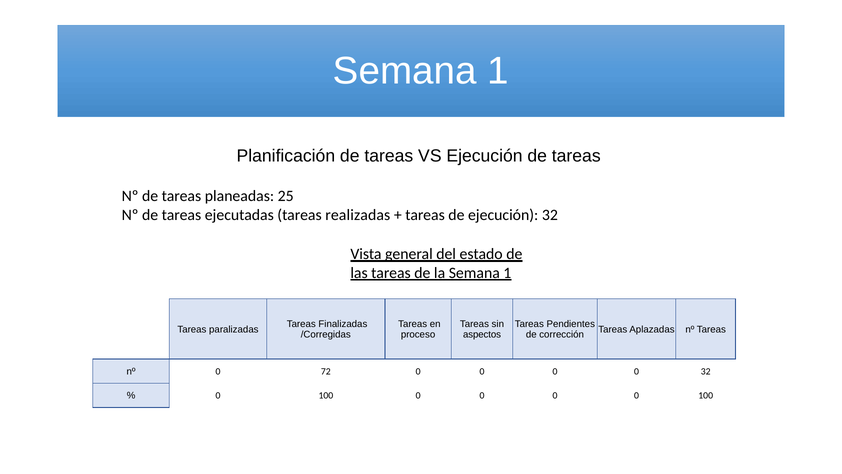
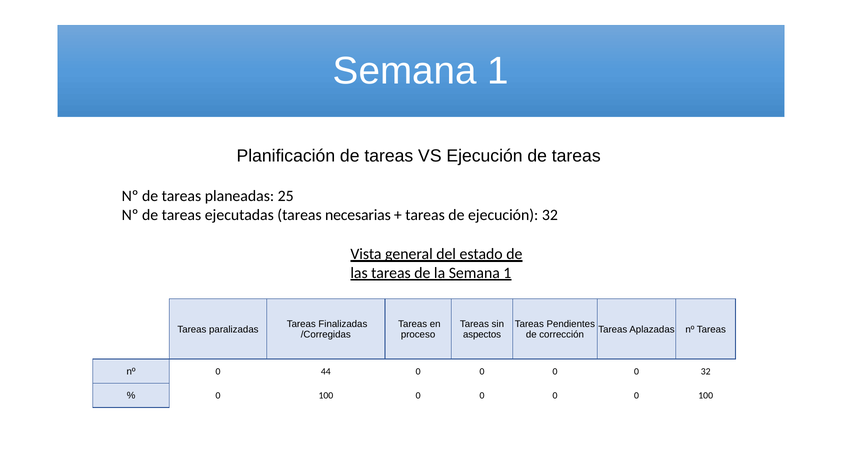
realizadas: realizadas -> necesarias
72: 72 -> 44
